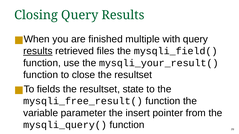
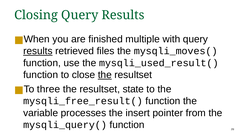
mysqli_field(: mysqli_field( -> mysqli_moves(
mysqli_your_result(: mysqli_your_result( -> mysqli_used_result(
the at (105, 75) underline: none -> present
fields: fields -> three
parameter: parameter -> processes
